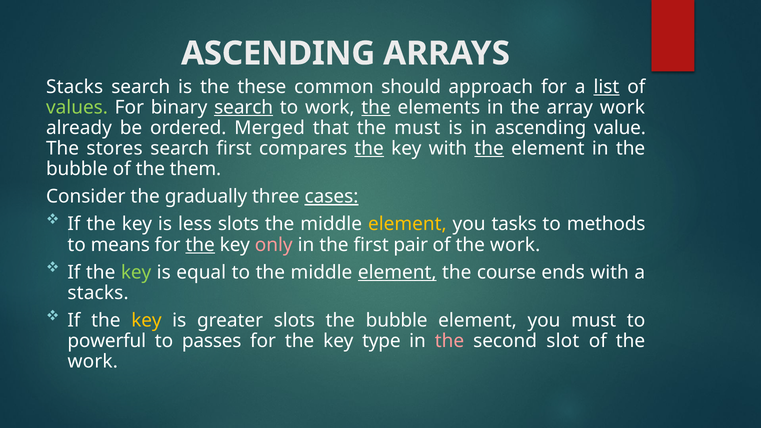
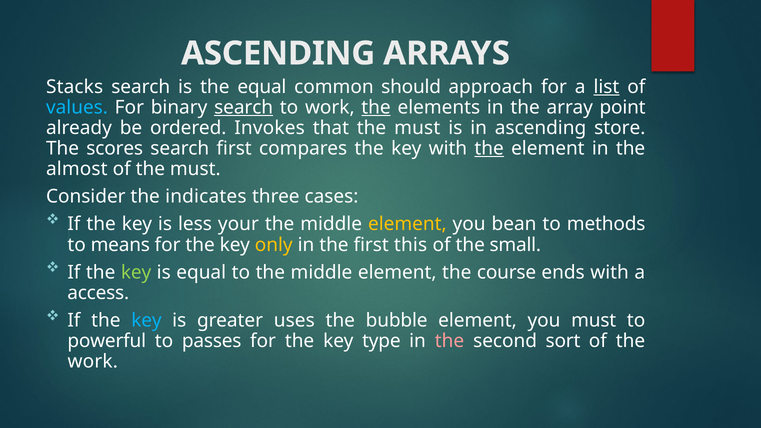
the these: these -> equal
values colour: light green -> light blue
array work: work -> point
Merged: Merged -> Invokes
value: value -> store
stores: stores -> scores
the at (369, 148) underline: present -> none
bubble at (77, 169): bubble -> almost
of the them: them -> must
gradually: gradually -> indicates
cases underline: present -> none
less slots: slots -> your
tasks: tasks -> bean
the at (200, 245) underline: present -> none
only colour: pink -> yellow
pair: pair -> this
work at (515, 245): work -> small
element at (397, 272) underline: present -> none
stacks at (98, 293): stacks -> access
key at (146, 321) colour: yellow -> light blue
greater slots: slots -> uses
slot: slot -> sort
